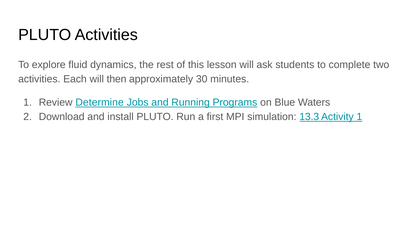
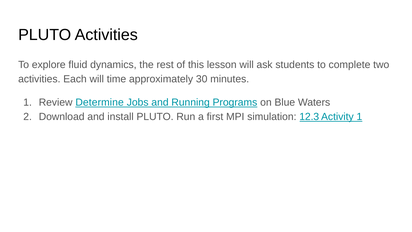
then: then -> time
13.3: 13.3 -> 12.3
